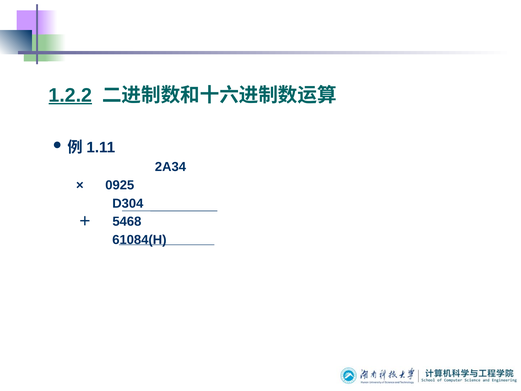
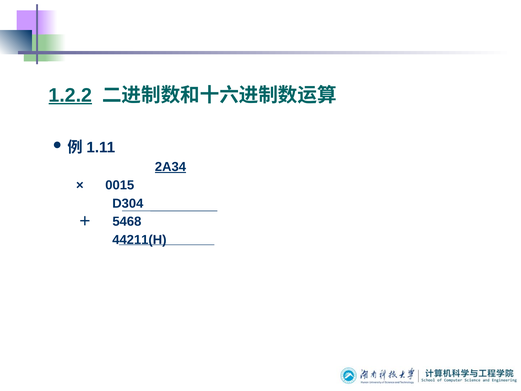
2A34 underline: none -> present
0925: 0925 -> 0015
61084(H: 61084(H -> 44211(H
